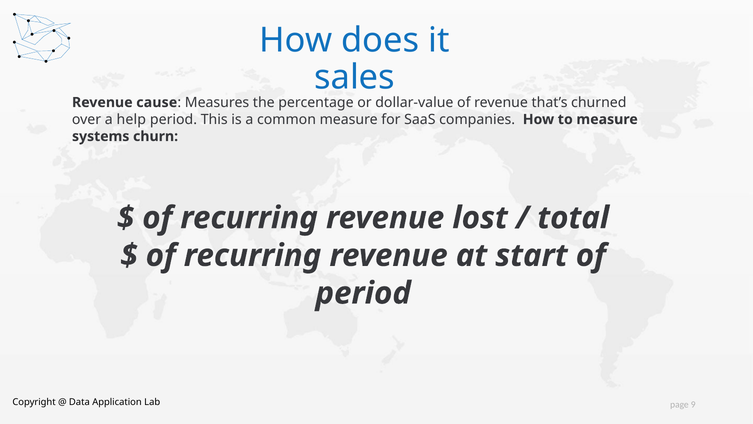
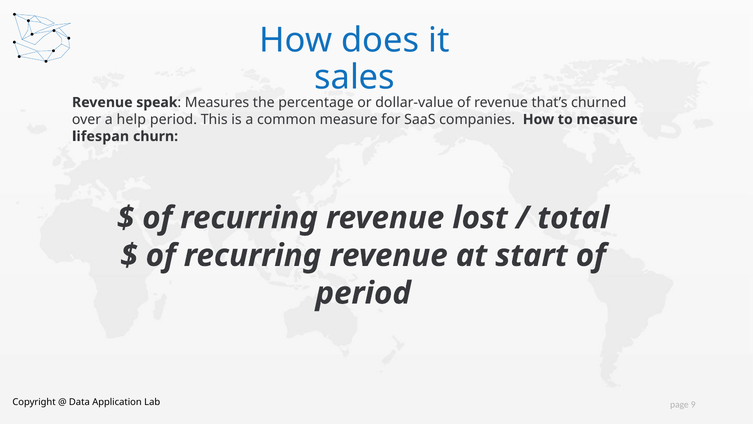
cause: cause -> speak
systems: systems -> lifespan
